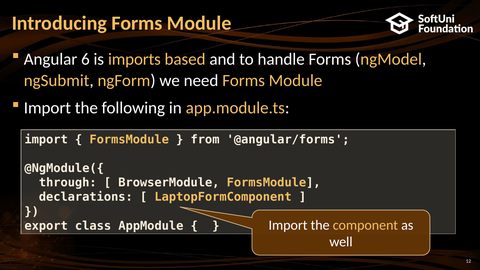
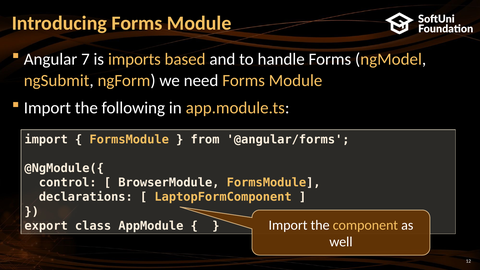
6: 6 -> 7
through: through -> control
